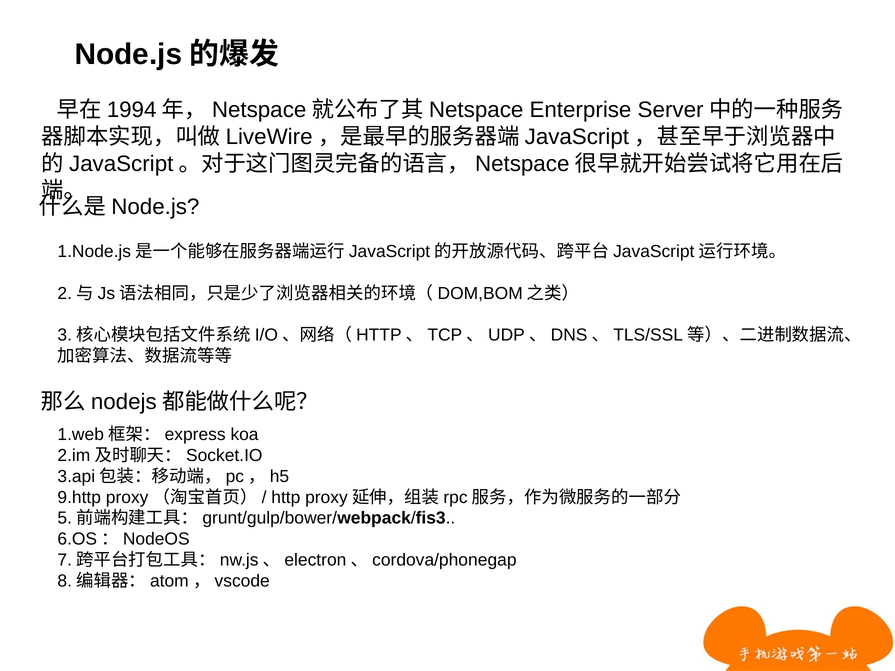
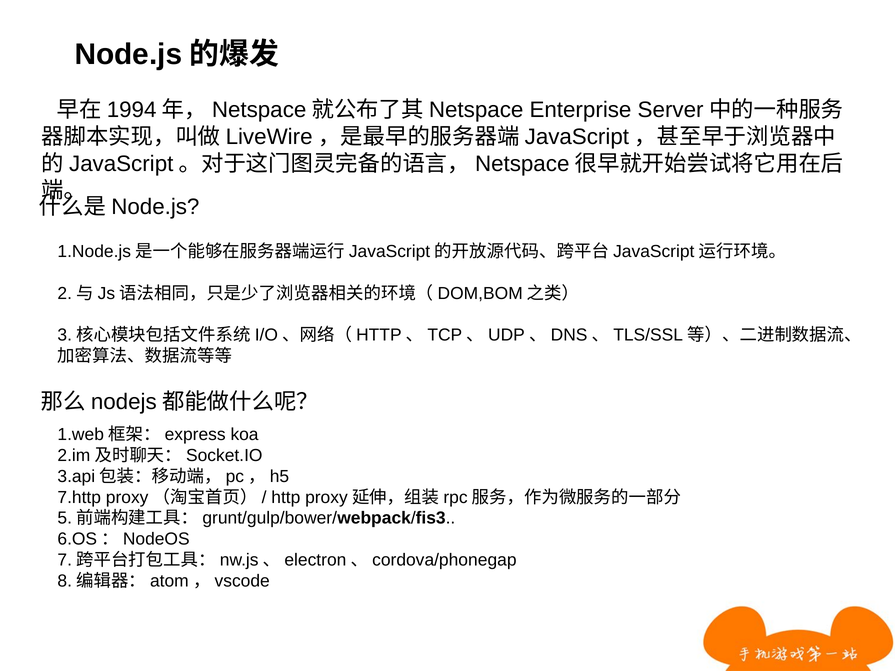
9.http: 9.http -> 7.http
